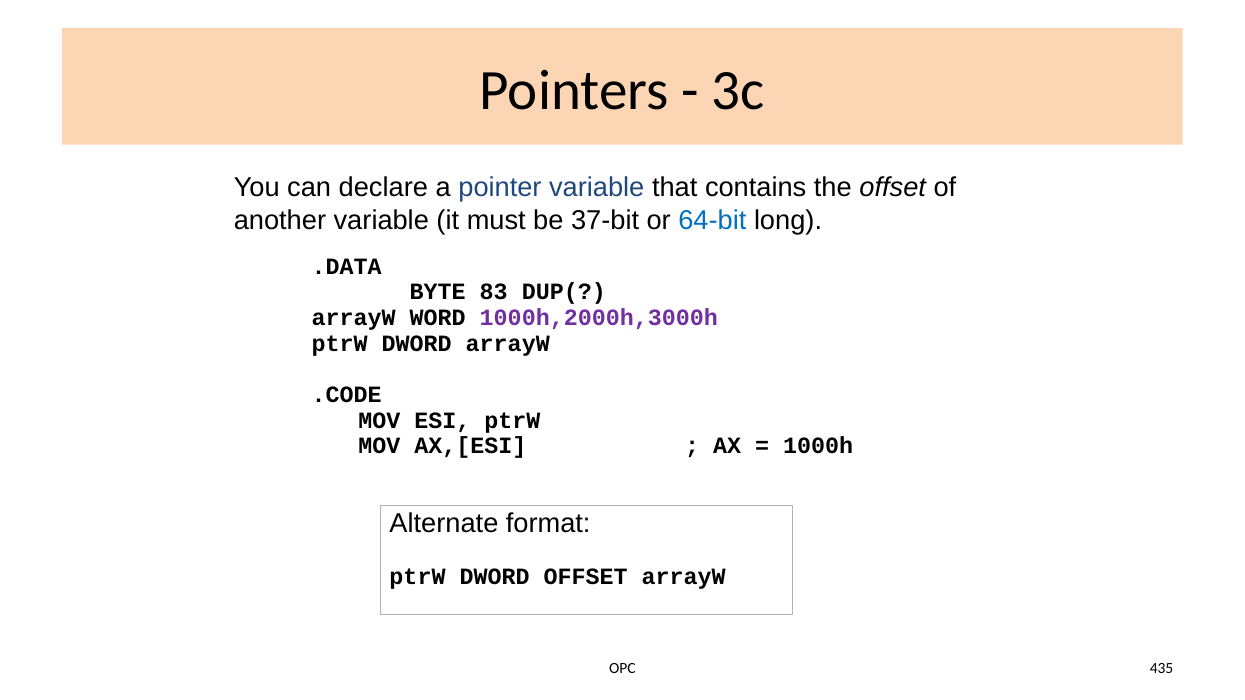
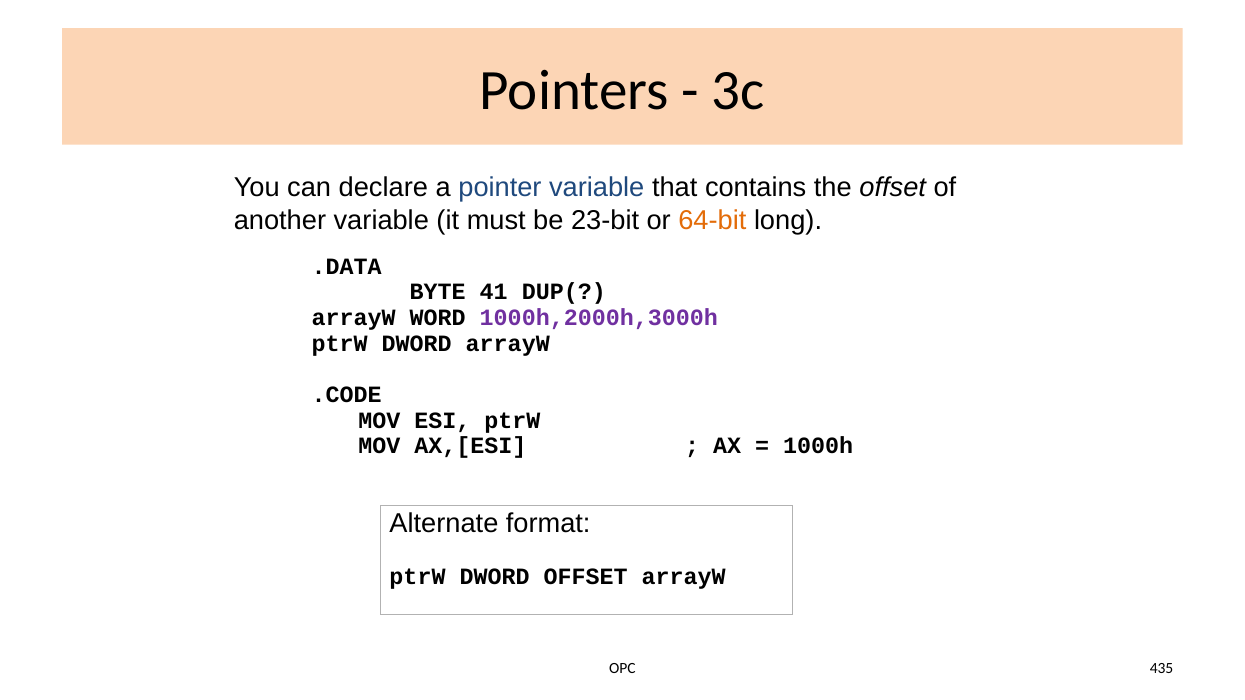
37-bit: 37-bit -> 23-bit
64-bit colour: blue -> orange
83: 83 -> 41
